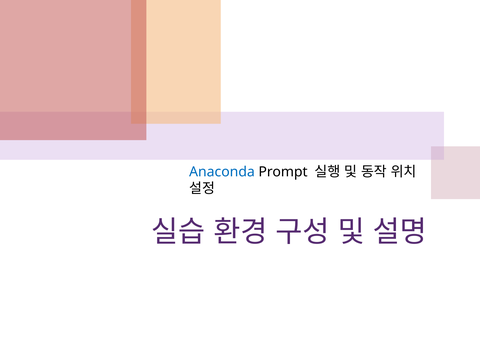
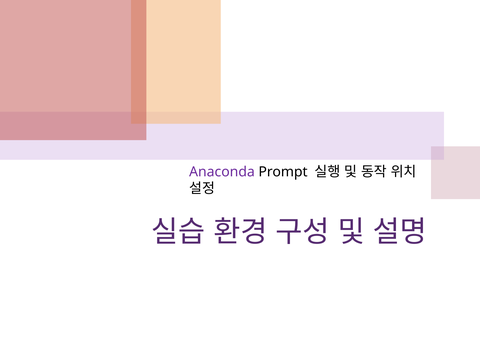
Anaconda colour: blue -> purple
